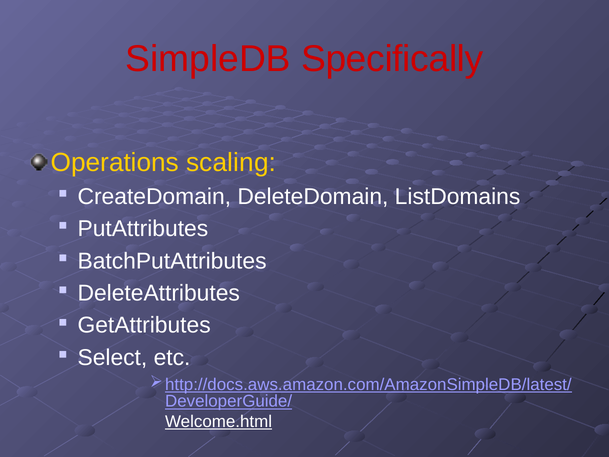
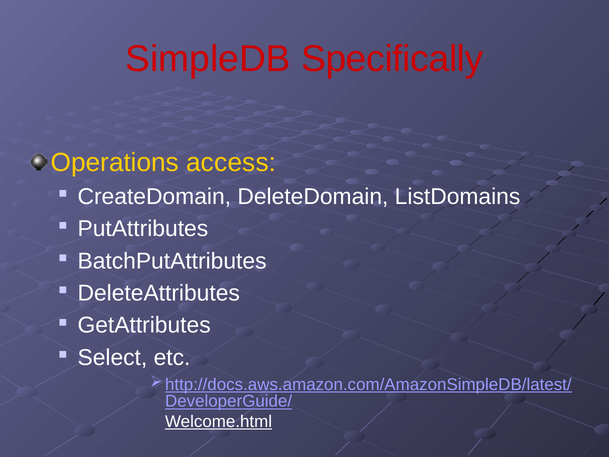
scaling: scaling -> access
